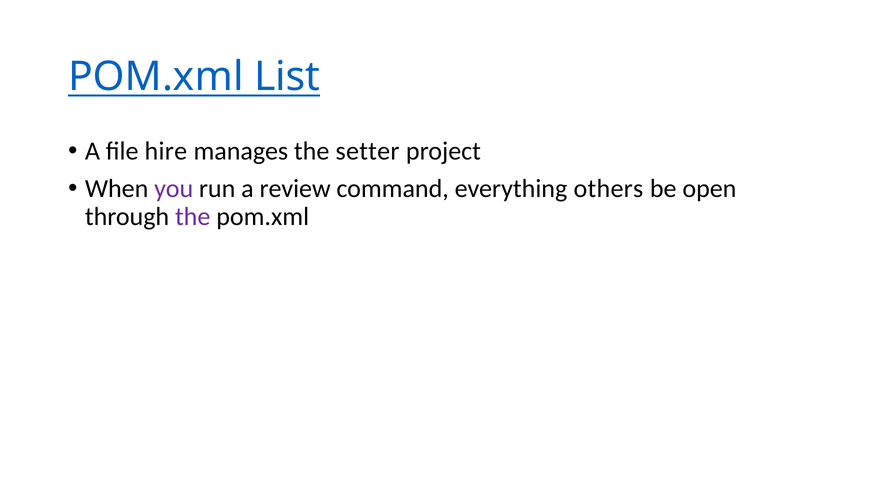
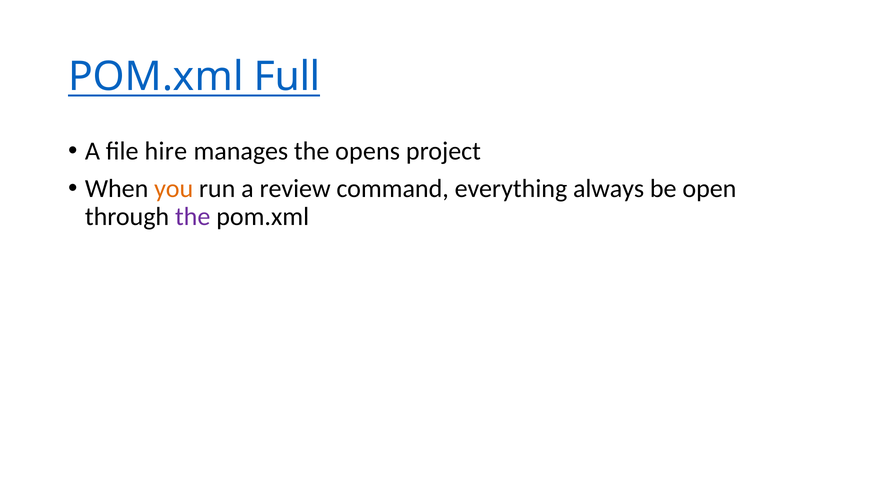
List: List -> Full
setter: setter -> opens
you colour: purple -> orange
others: others -> always
